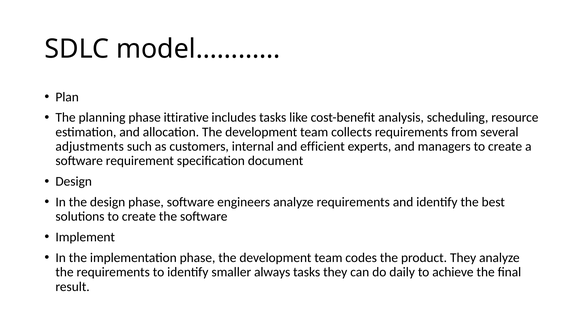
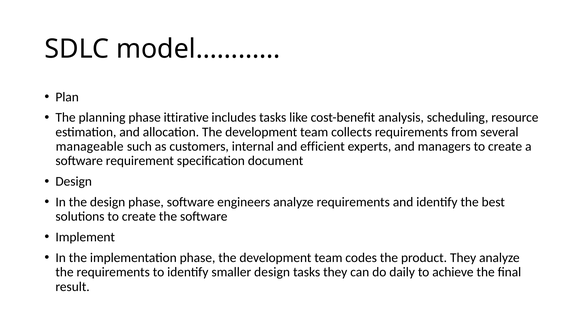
adjustments: adjustments -> manageable
smaller always: always -> design
